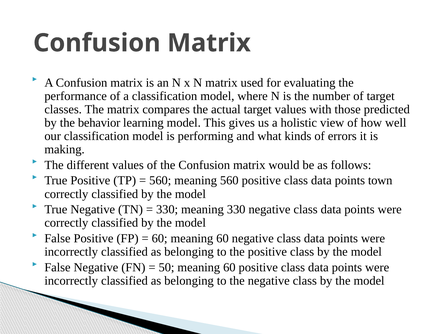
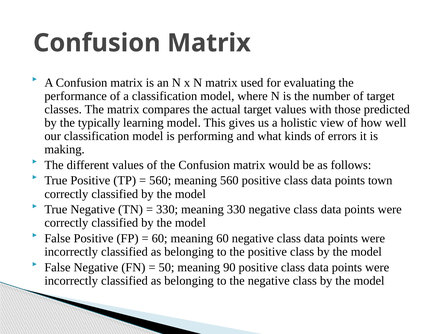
behavior: behavior -> typically
50 meaning 60: 60 -> 90
